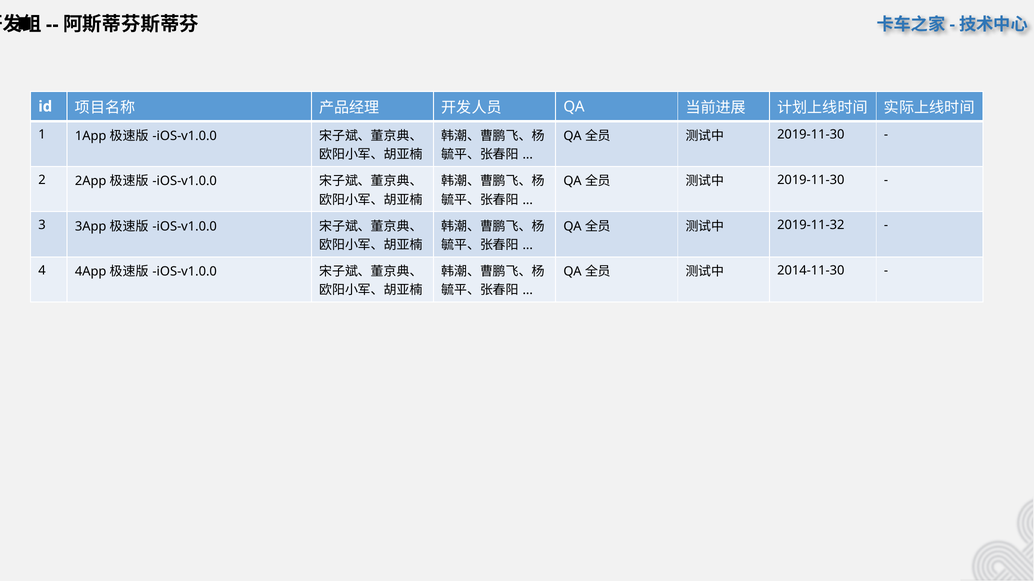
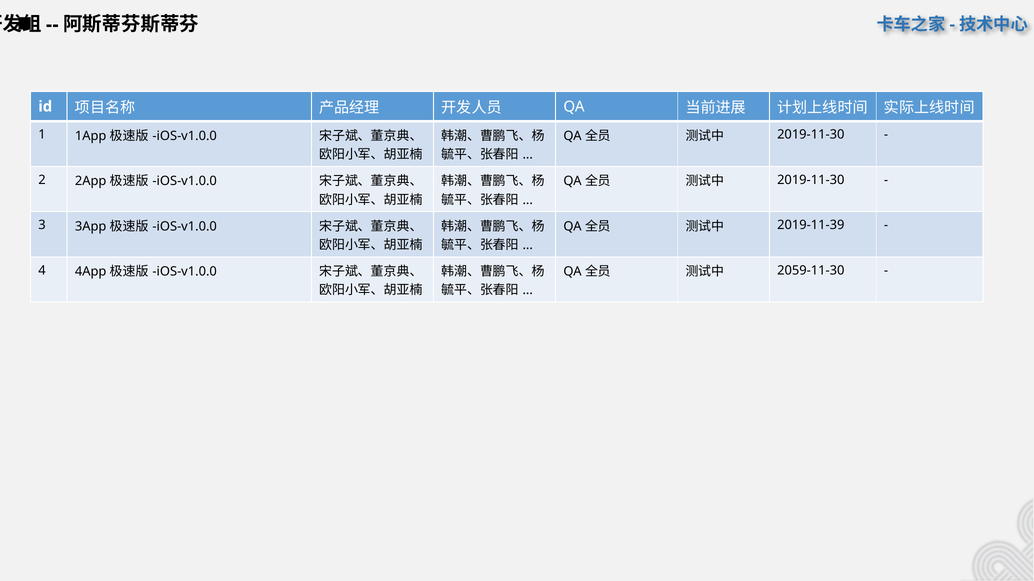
2019-11-32: 2019-11-32 -> 2019-11-39
2014-11-30: 2014-11-30 -> 2059-11-30
